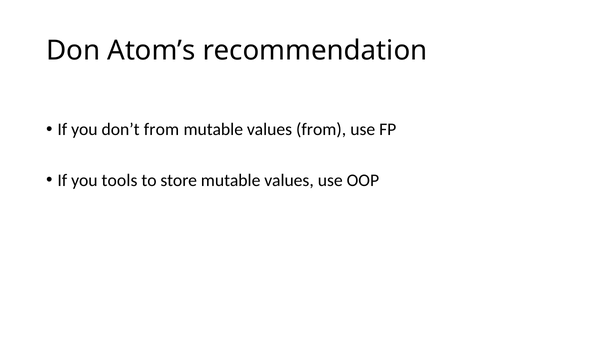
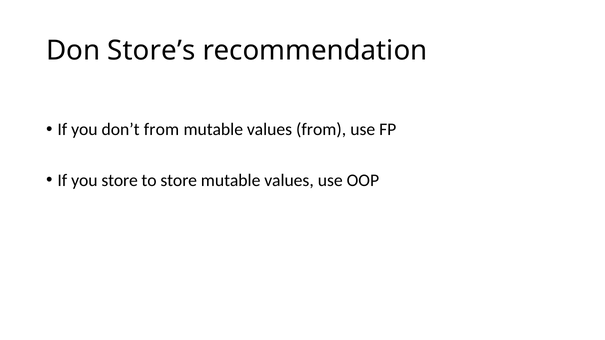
Atom’s: Atom’s -> Store’s
you tools: tools -> store
